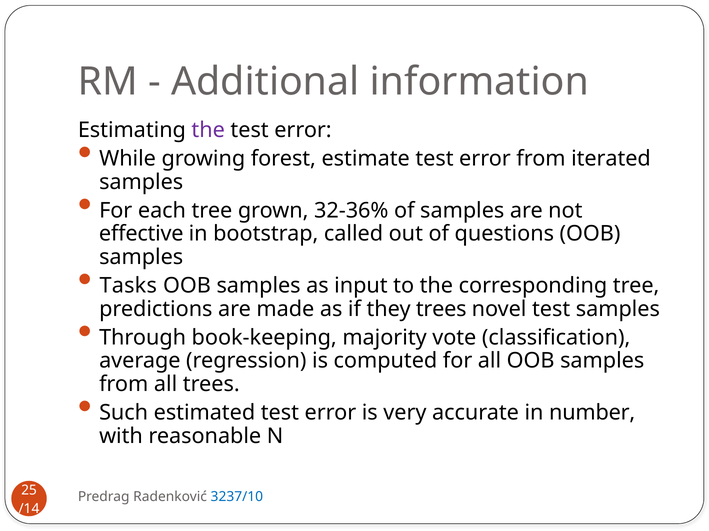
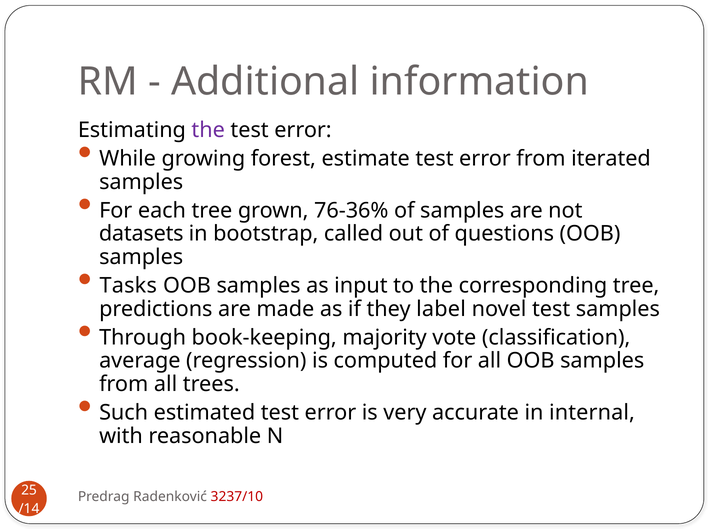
32-36%: 32-36% -> 76-36%
effective: effective -> datasets
they trees: trees -> label
number: number -> internal
3237/10 colour: blue -> red
